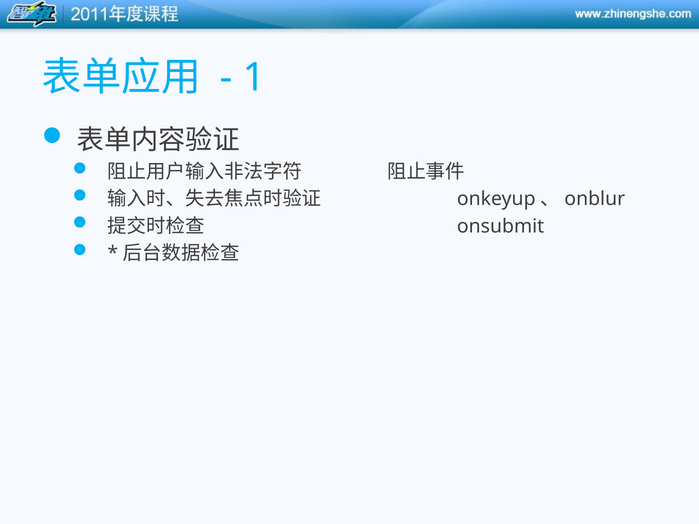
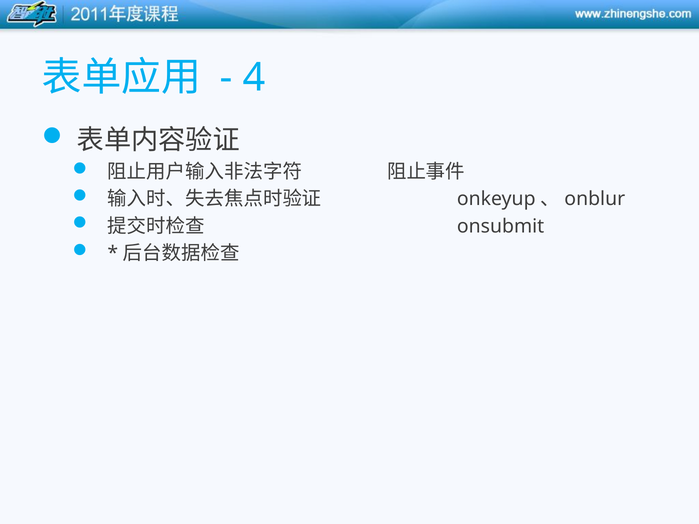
1: 1 -> 4
